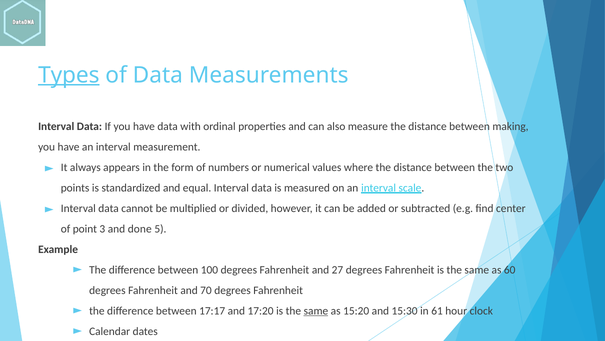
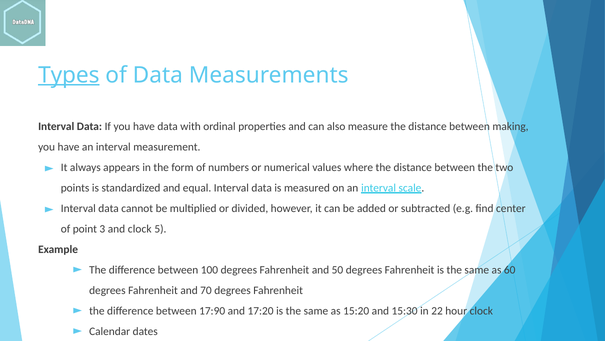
and done: done -> clock
27: 27 -> 50
17:17: 17:17 -> 17:90
same at (316, 310) underline: present -> none
61: 61 -> 22
